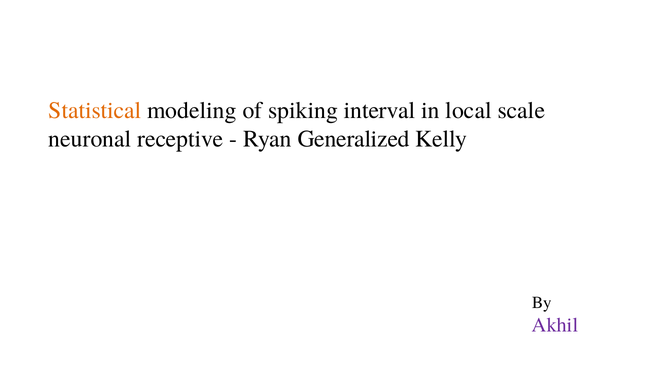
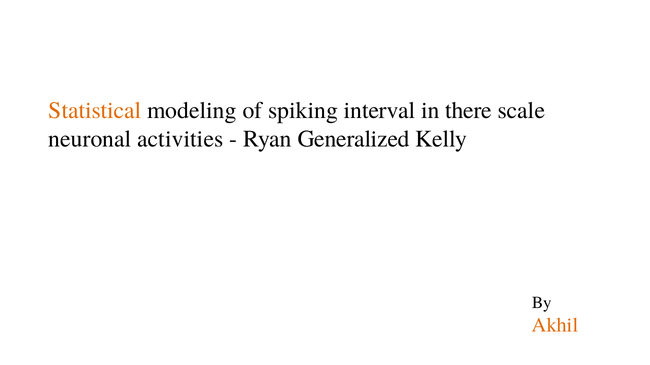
local: local -> there
receptive: receptive -> activities
Akhil colour: purple -> orange
